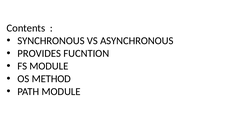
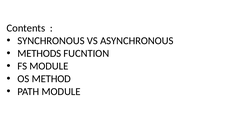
PROVIDES: PROVIDES -> METHODS
